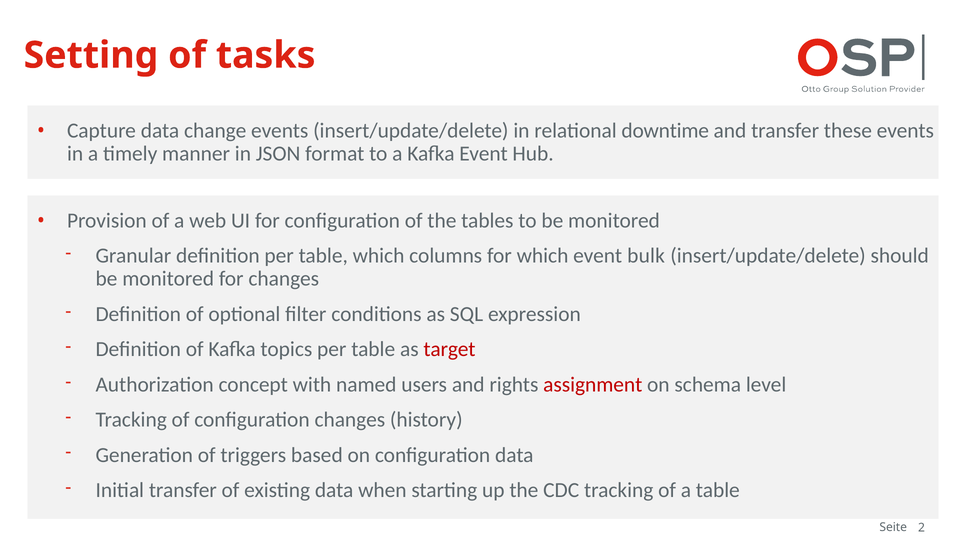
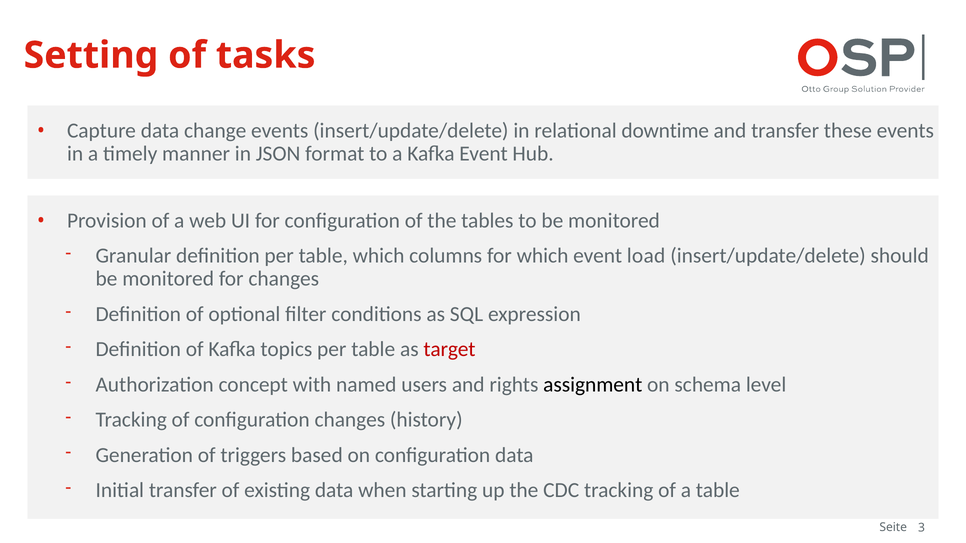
bulk: bulk -> load
assignment colour: red -> black
2: 2 -> 3
